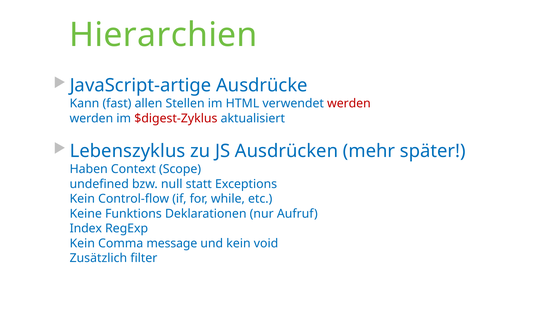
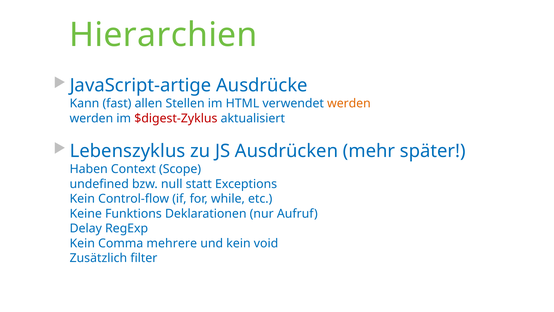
werden at (349, 103) colour: red -> orange
Index: Index -> Delay
message: message -> mehrere
